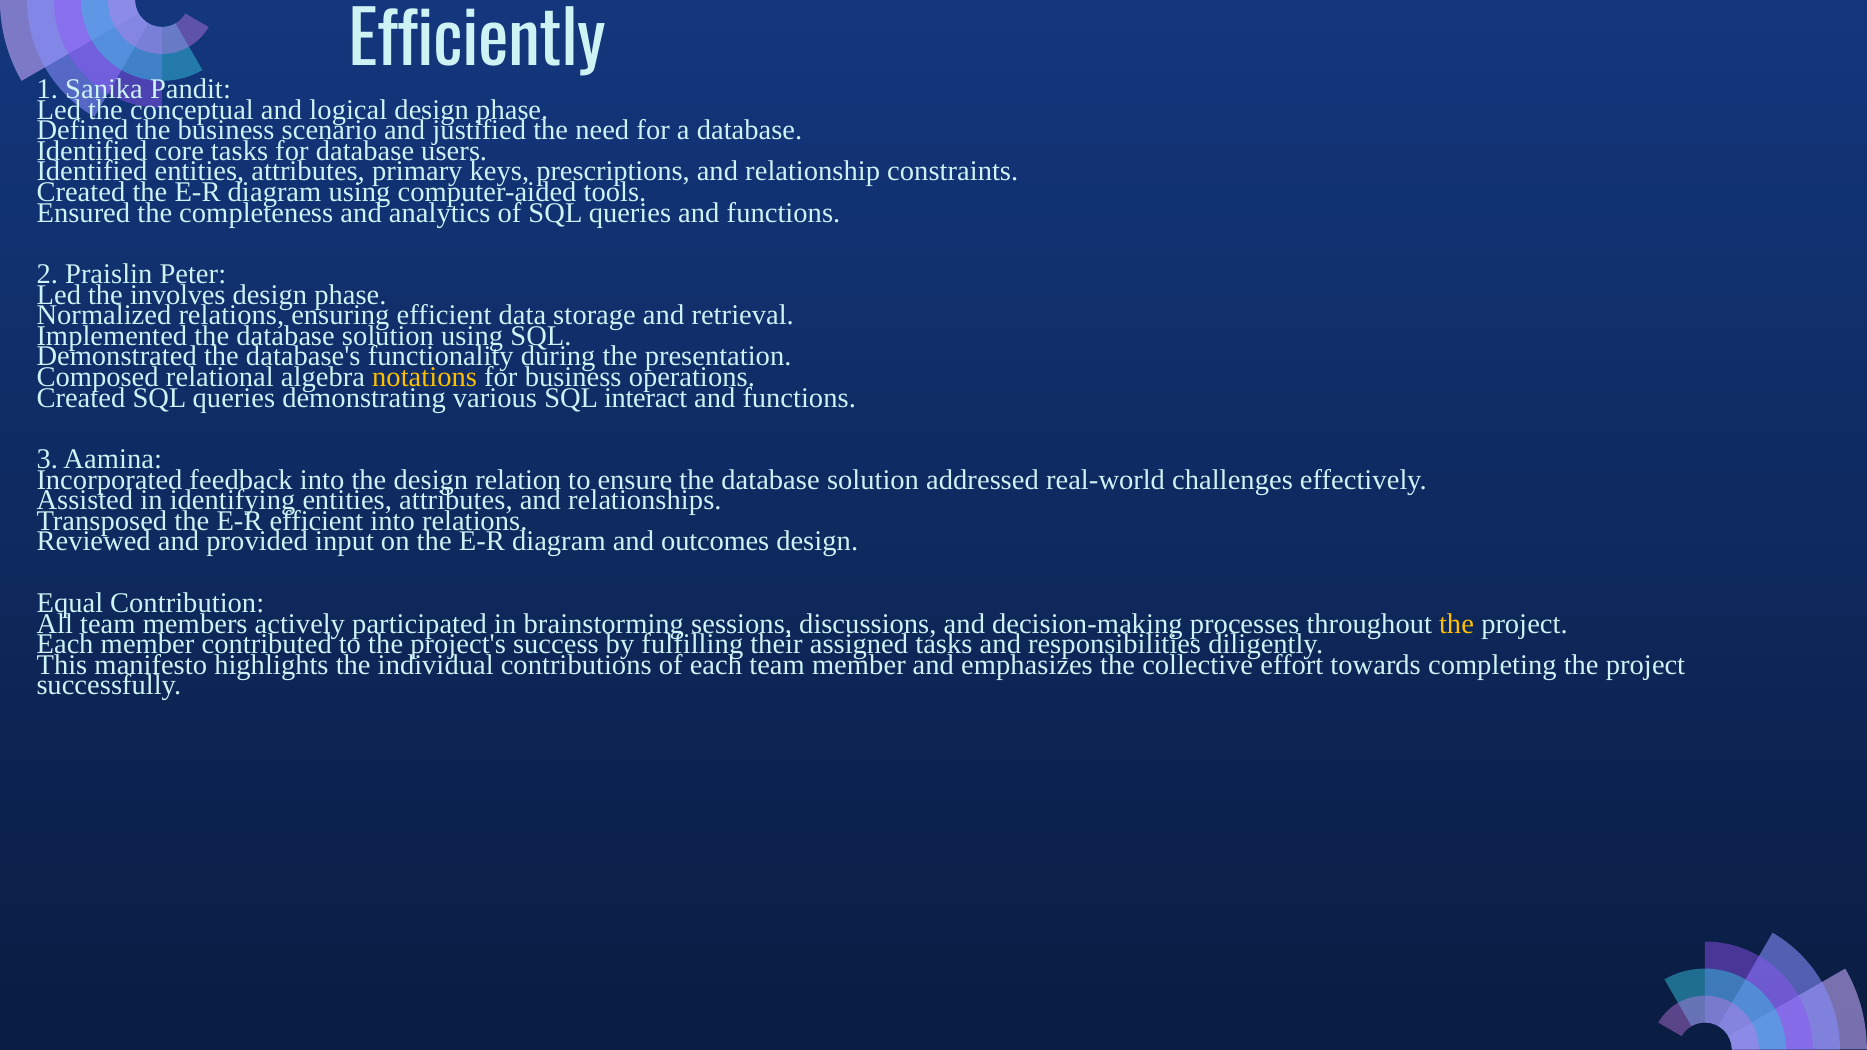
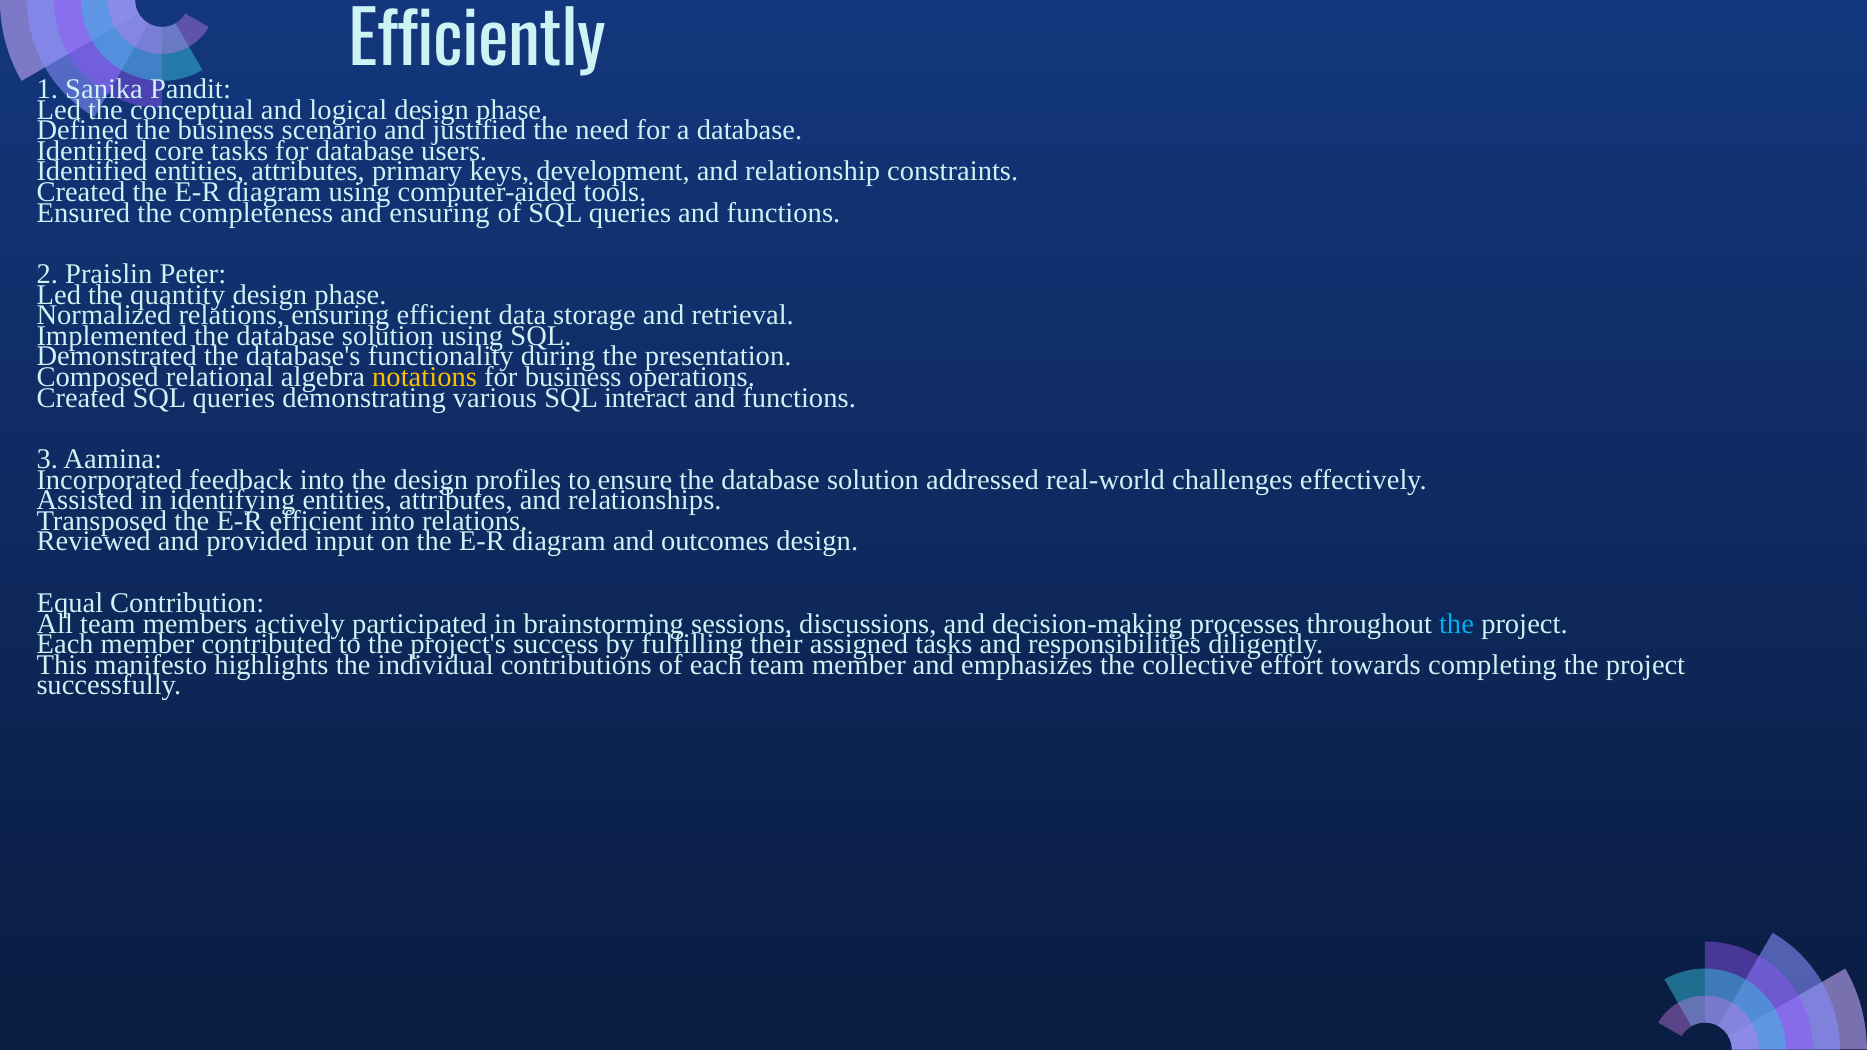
prescriptions: prescriptions -> development
and analytics: analytics -> ensuring
involves: involves -> quantity
relation: relation -> profiles
the at (1456, 624) colour: yellow -> light blue
